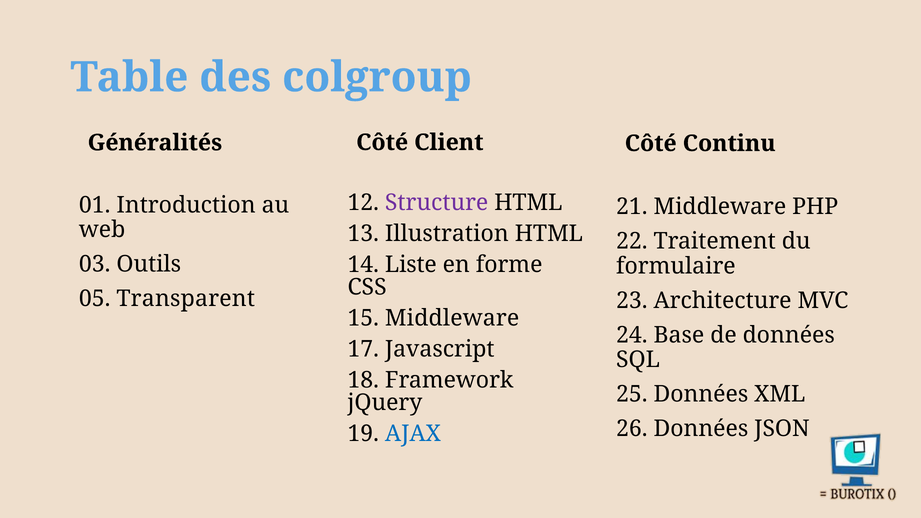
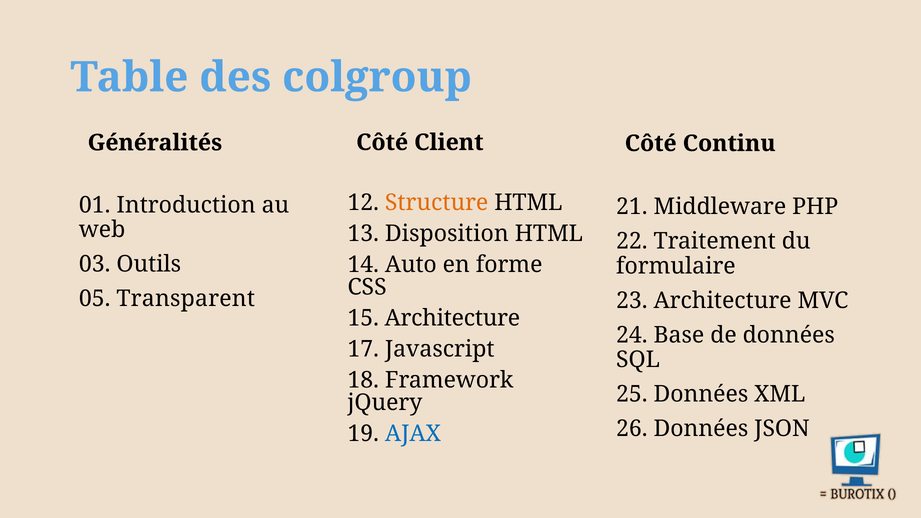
Structure colour: purple -> orange
Illustration: Illustration -> Disposition
Liste: Liste -> Auto
15 Middleware: Middleware -> Architecture
